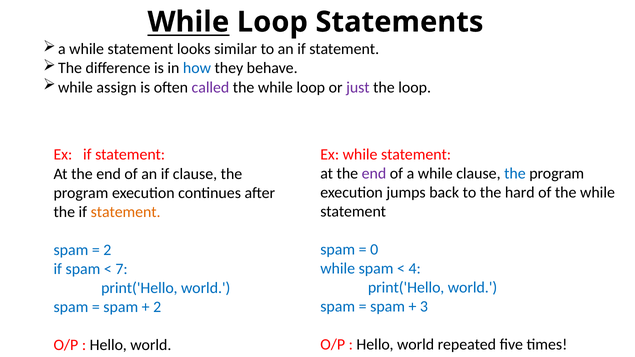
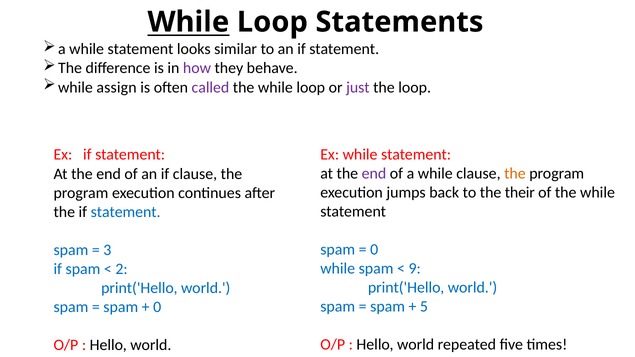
how colour: blue -> purple
the at (515, 173) colour: blue -> orange
hard: hard -> their
statement at (126, 212) colour: orange -> blue
2 at (107, 250): 2 -> 3
4: 4 -> 9
7: 7 -> 2
3: 3 -> 5
2 at (157, 307): 2 -> 0
